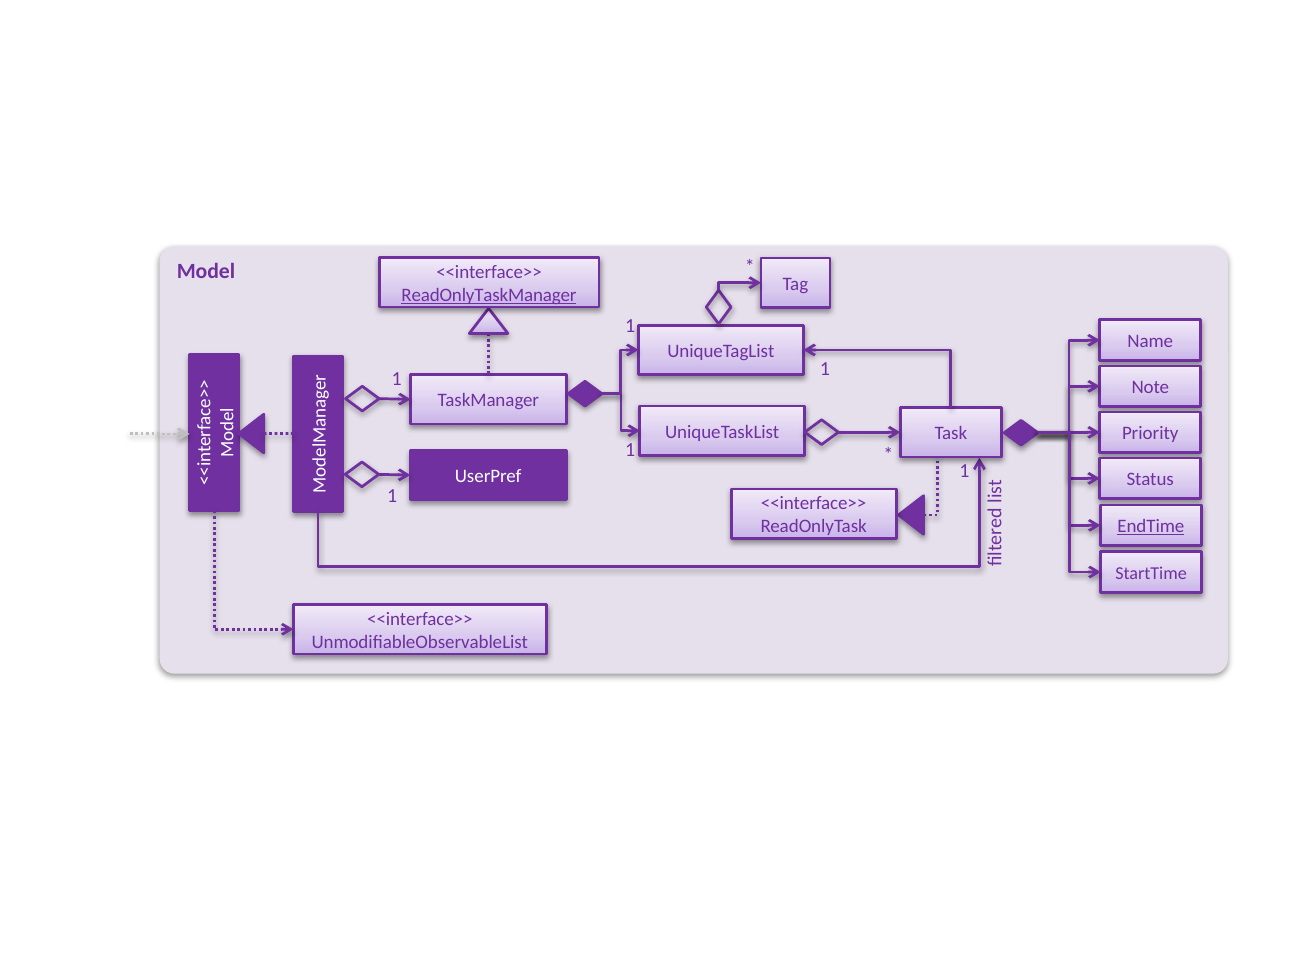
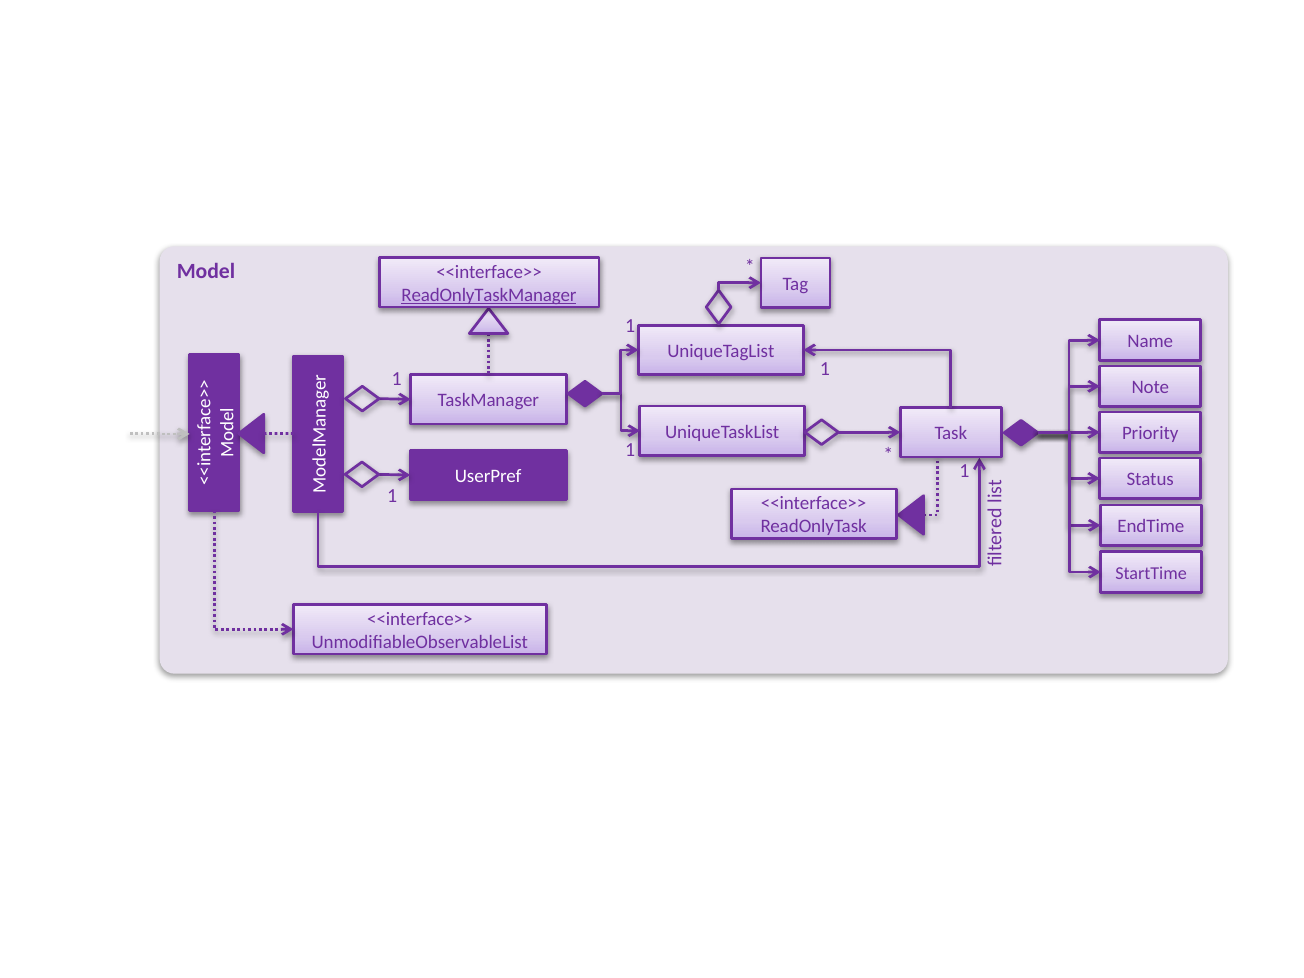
EndTime underline: present -> none
